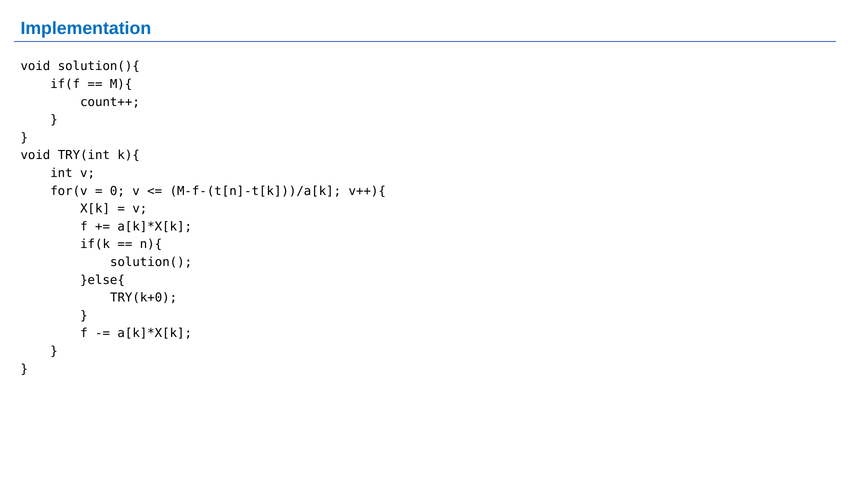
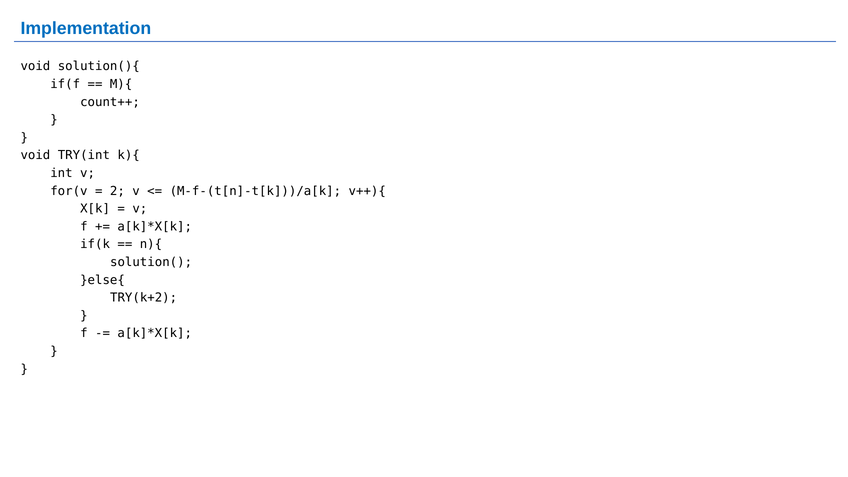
0: 0 -> 2
TRY(k+0: TRY(k+0 -> TRY(k+2
